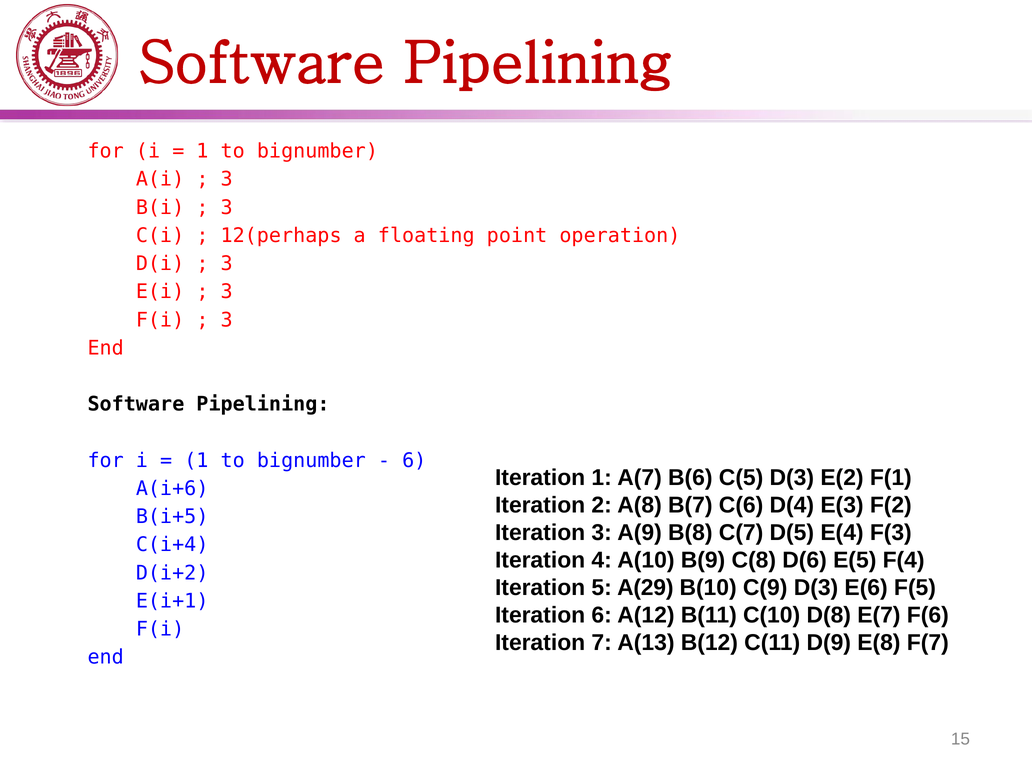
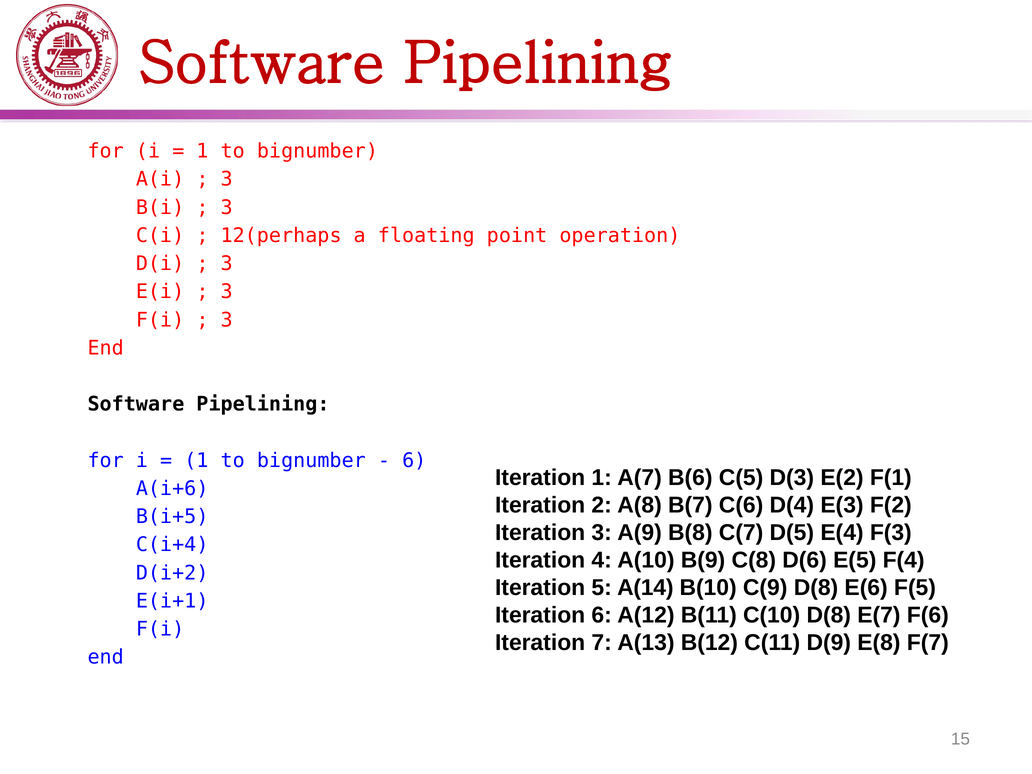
A(29: A(29 -> A(14
C(9 D(3: D(3 -> D(8
